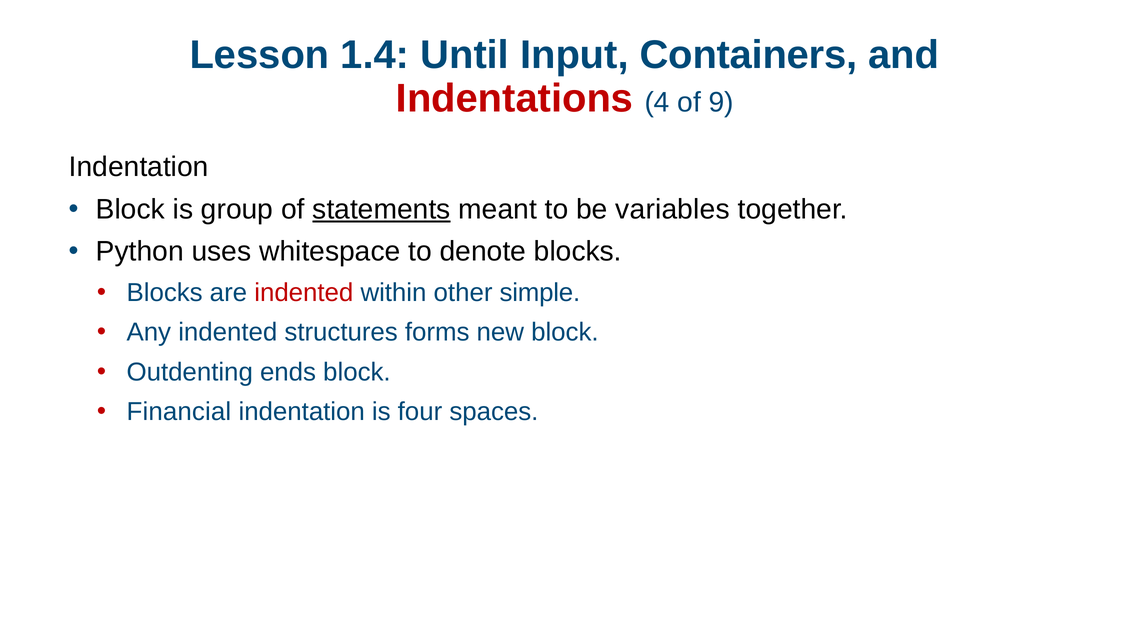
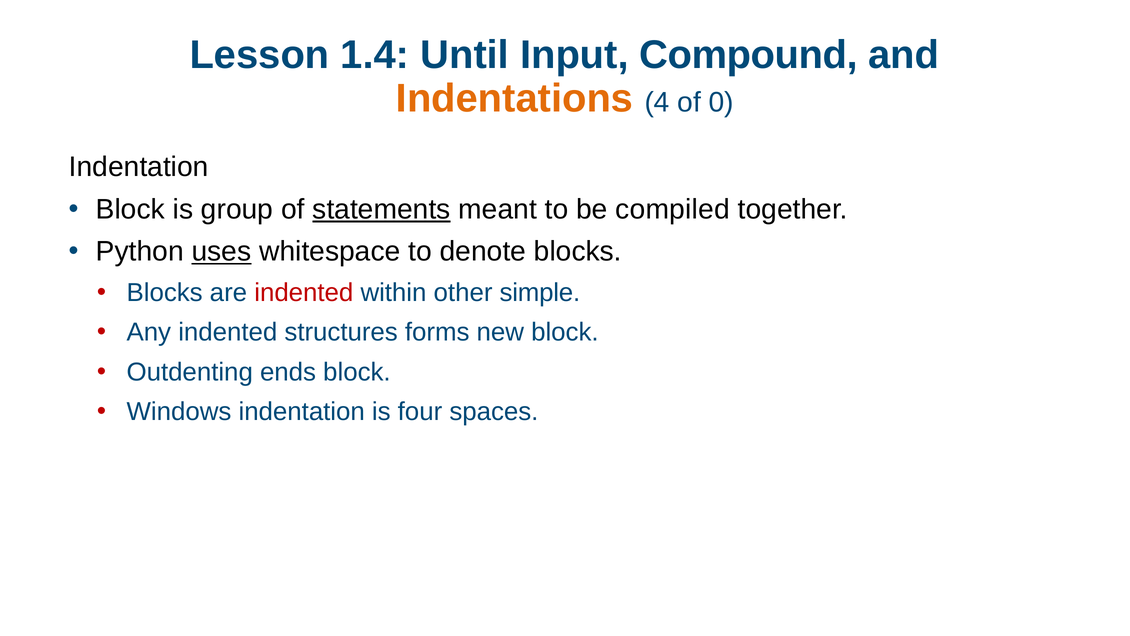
Containers: Containers -> Compound
Indentations colour: red -> orange
9: 9 -> 0
variables: variables -> compiled
uses underline: none -> present
Financial: Financial -> Windows
